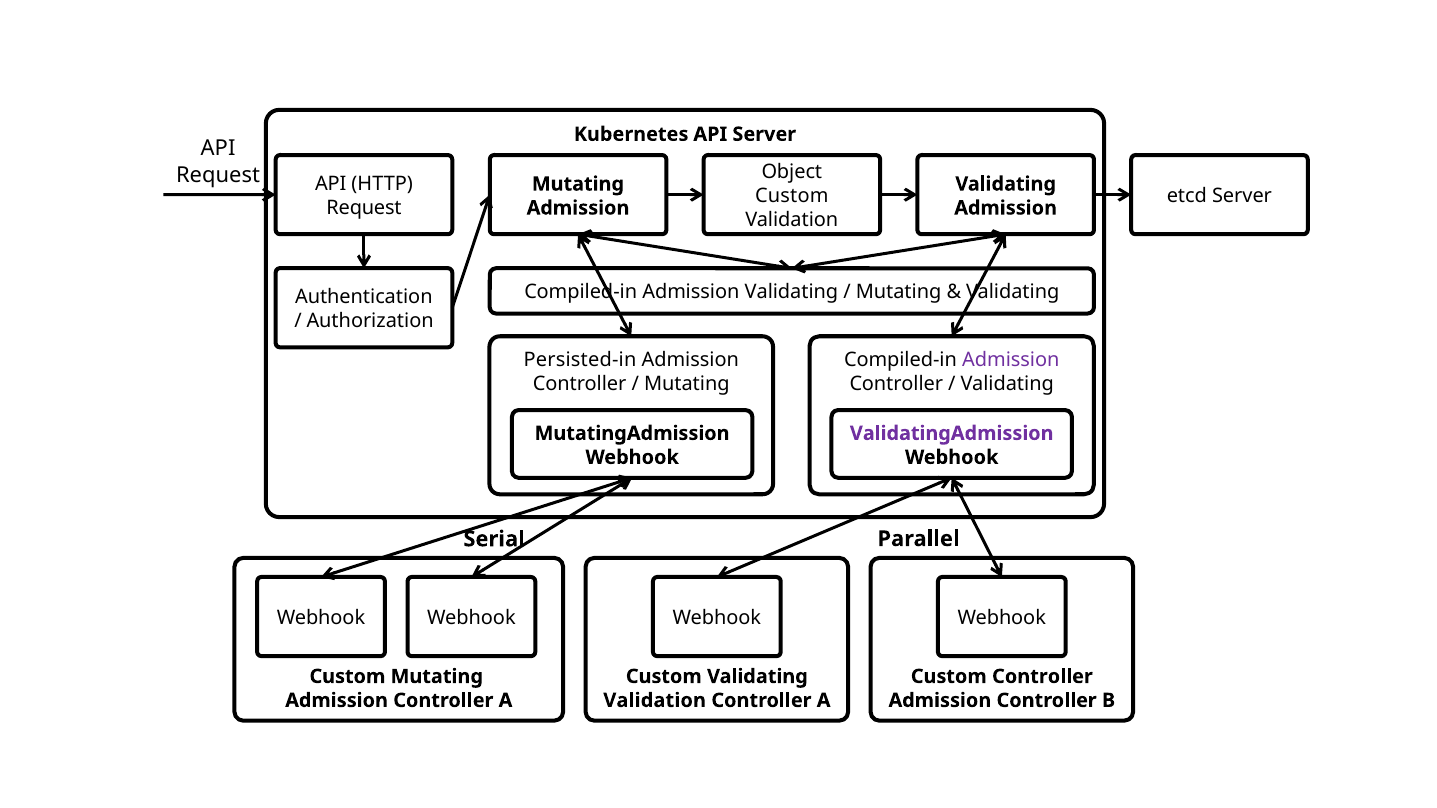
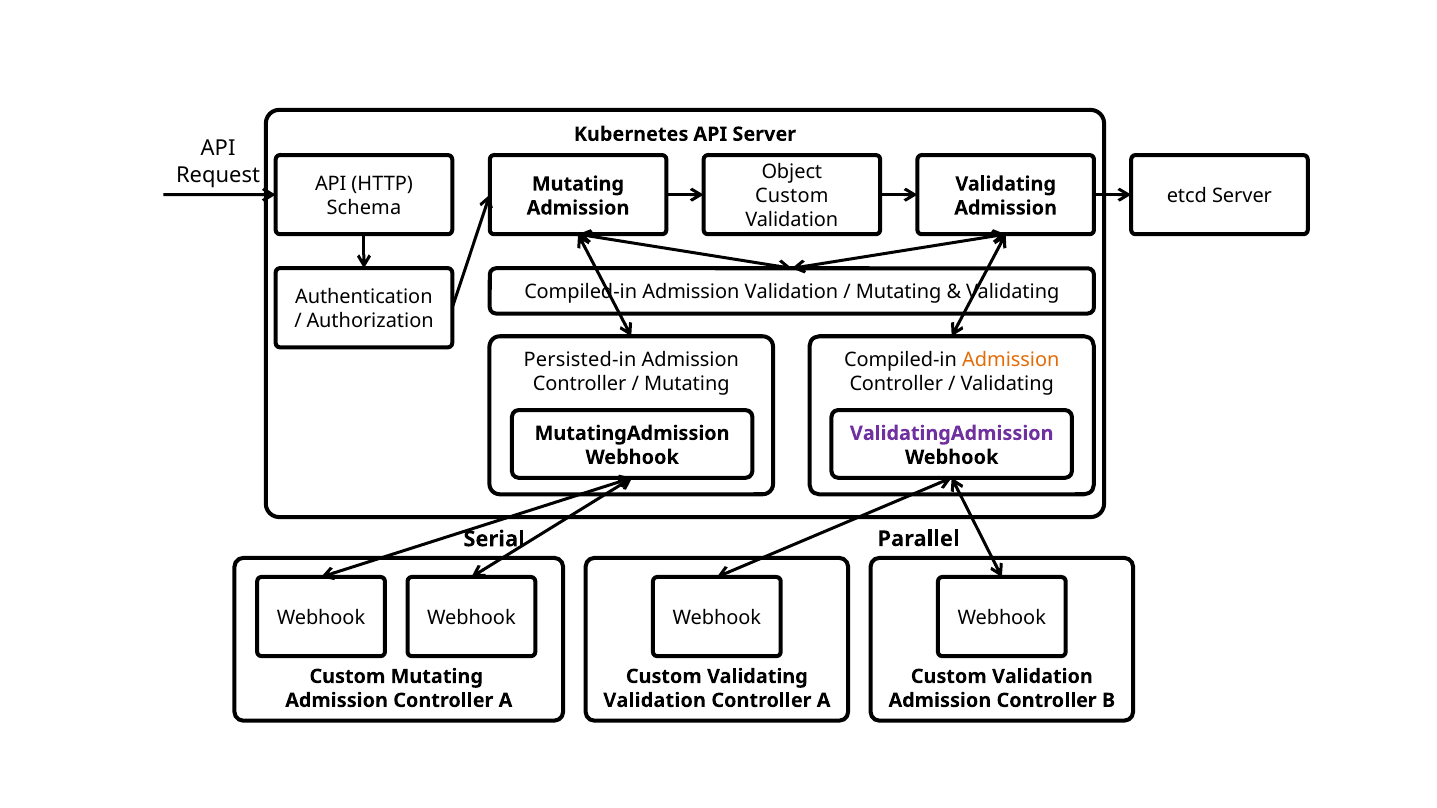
Request at (364, 208): Request -> Schema
Admission Validating: Validating -> Validation
Admission at (1011, 360) colour: purple -> orange
Controller at (1042, 677): Controller -> Validation
